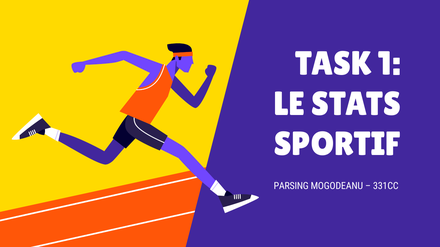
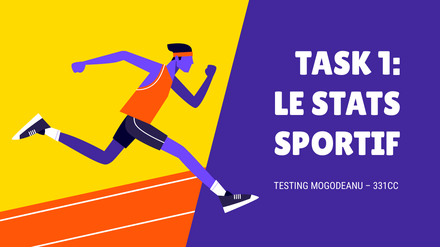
PARSING: PARSING -> TESTING
